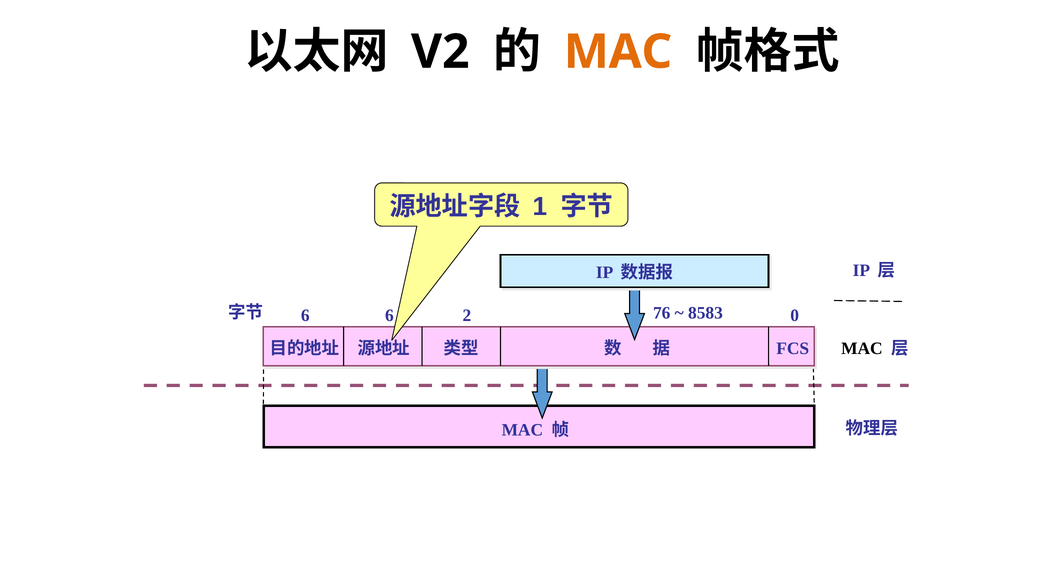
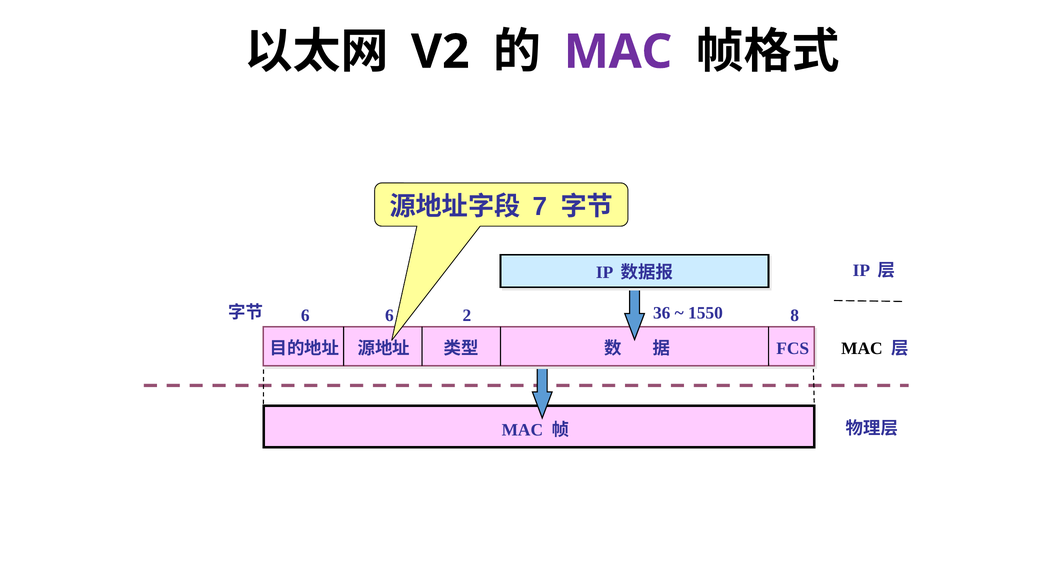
MAC at (618, 52) colour: orange -> purple
1: 1 -> 7
76: 76 -> 36
8583: 8583 -> 1550
0: 0 -> 8
